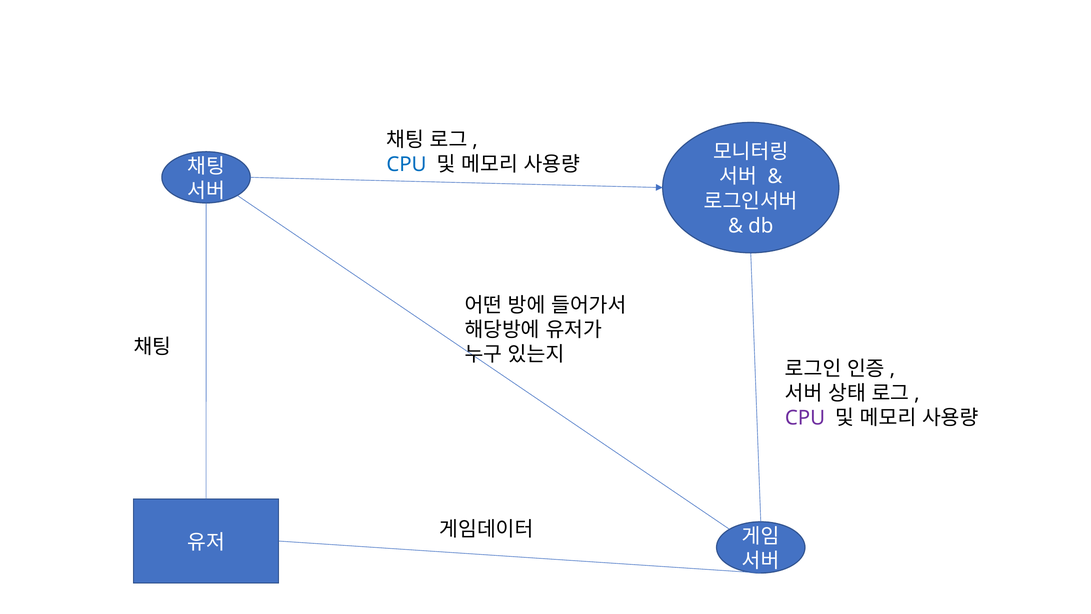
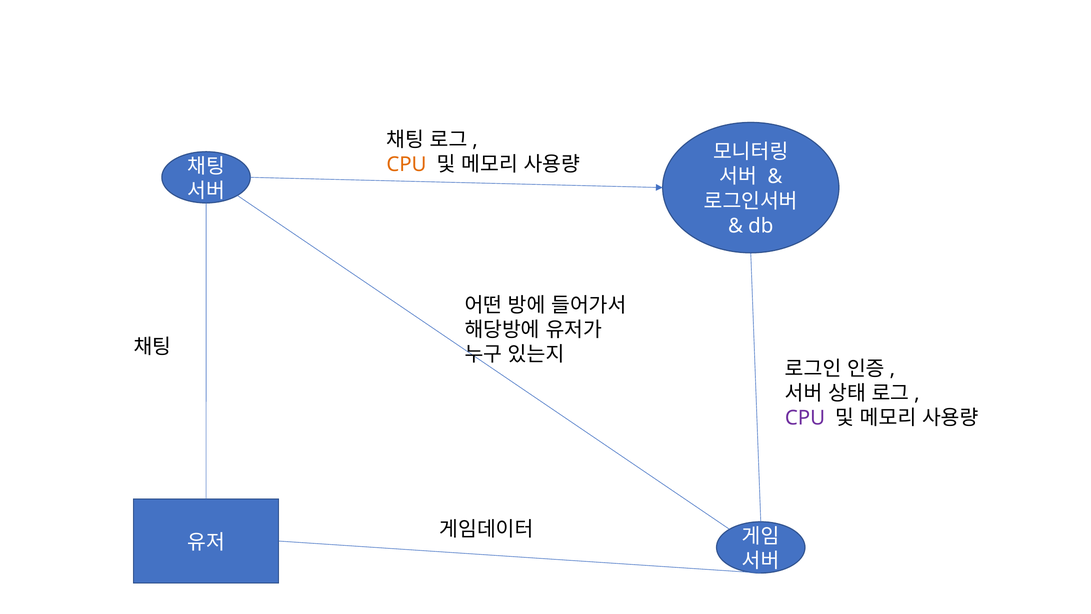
CPU at (406, 165) colour: blue -> orange
